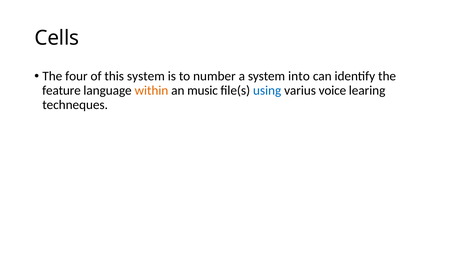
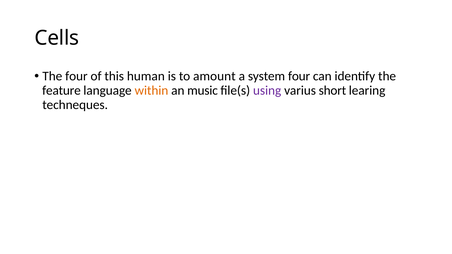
this system: system -> human
number: number -> amount
system into: into -> four
using colour: blue -> purple
voice: voice -> short
